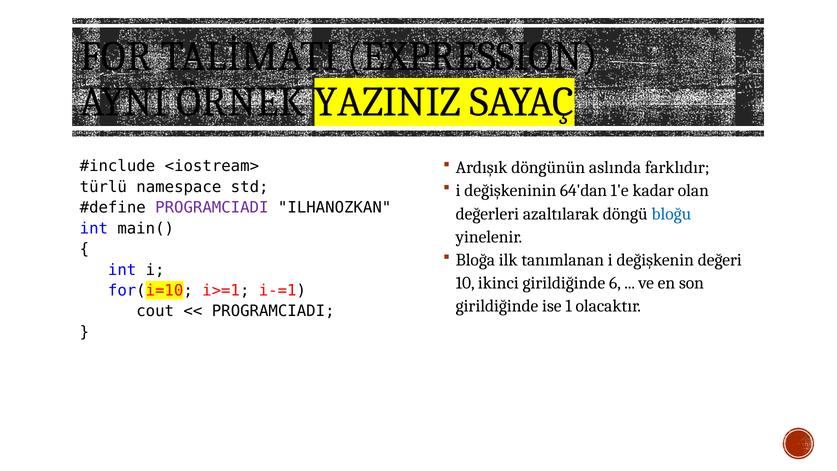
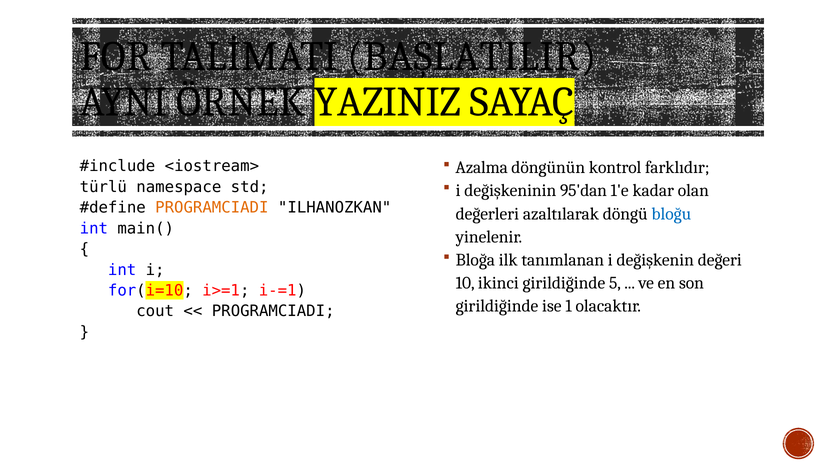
EXPRESSION: EXPRESSION -> BAŞLATILIR
Ardışık: Ardışık -> Azalma
aslında: aslında -> kontrol
64'dan: 64'dan -> 95'dan
PROGRAMCIADI at (212, 208) colour: purple -> orange
6: 6 -> 5
